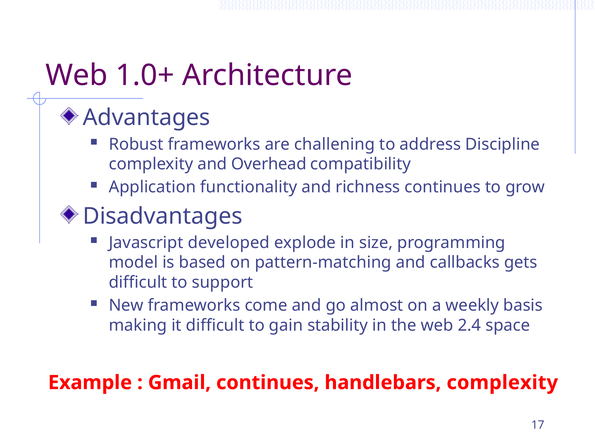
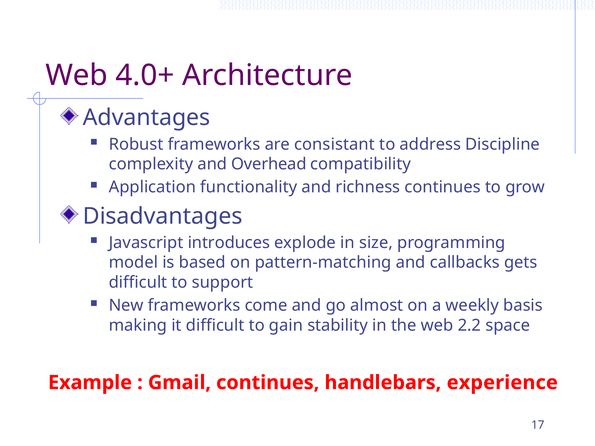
1.0+: 1.0+ -> 4.0+
challening: challening -> consistant
developed: developed -> introduces
2.4: 2.4 -> 2.2
handlebars complexity: complexity -> experience
